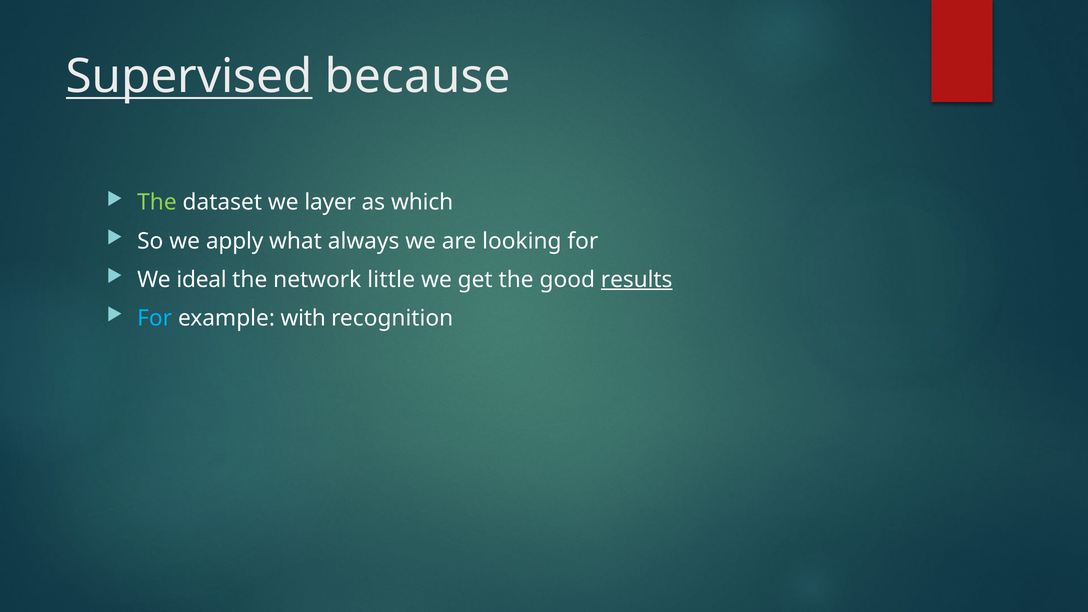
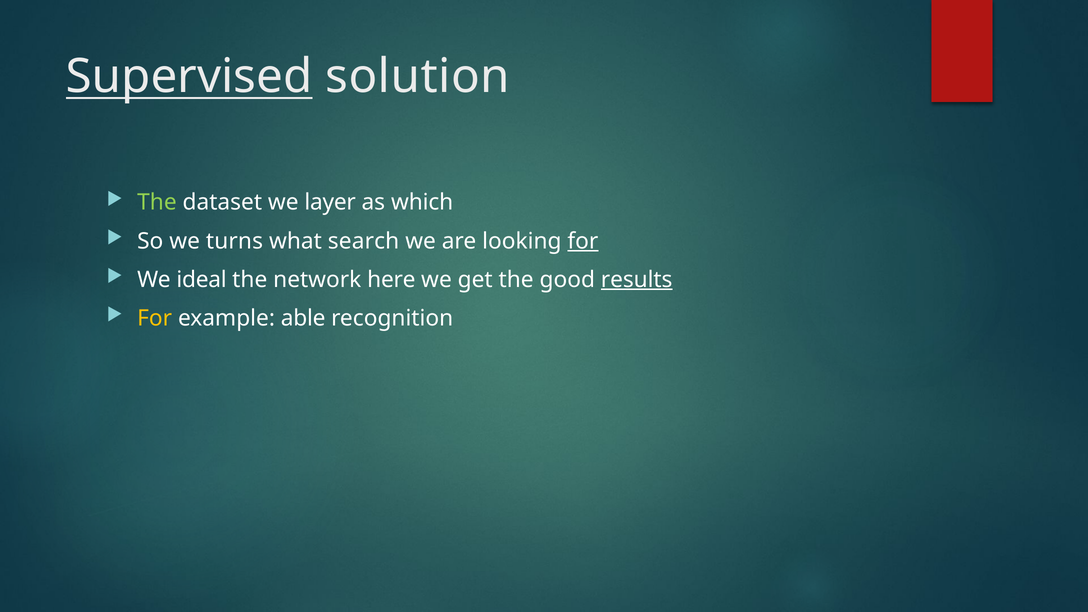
because: because -> solution
apply: apply -> turns
always: always -> search
for at (583, 241) underline: none -> present
little: little -> here
For at (155, 318) colour: light blue -> yellow
with: with -> able
